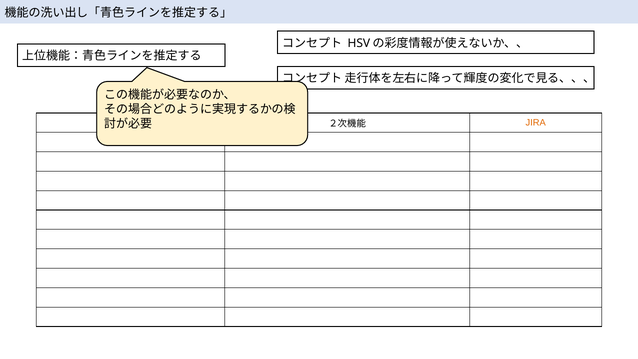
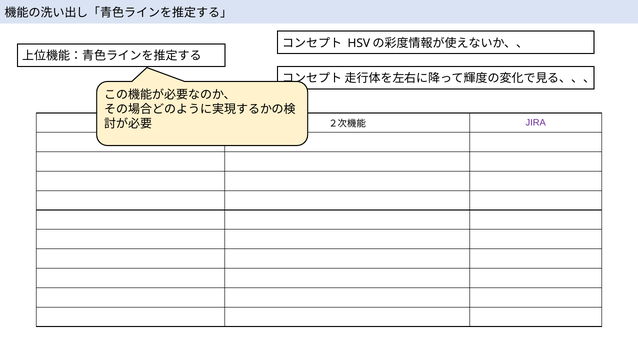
JIRA colour: orange -> purple
